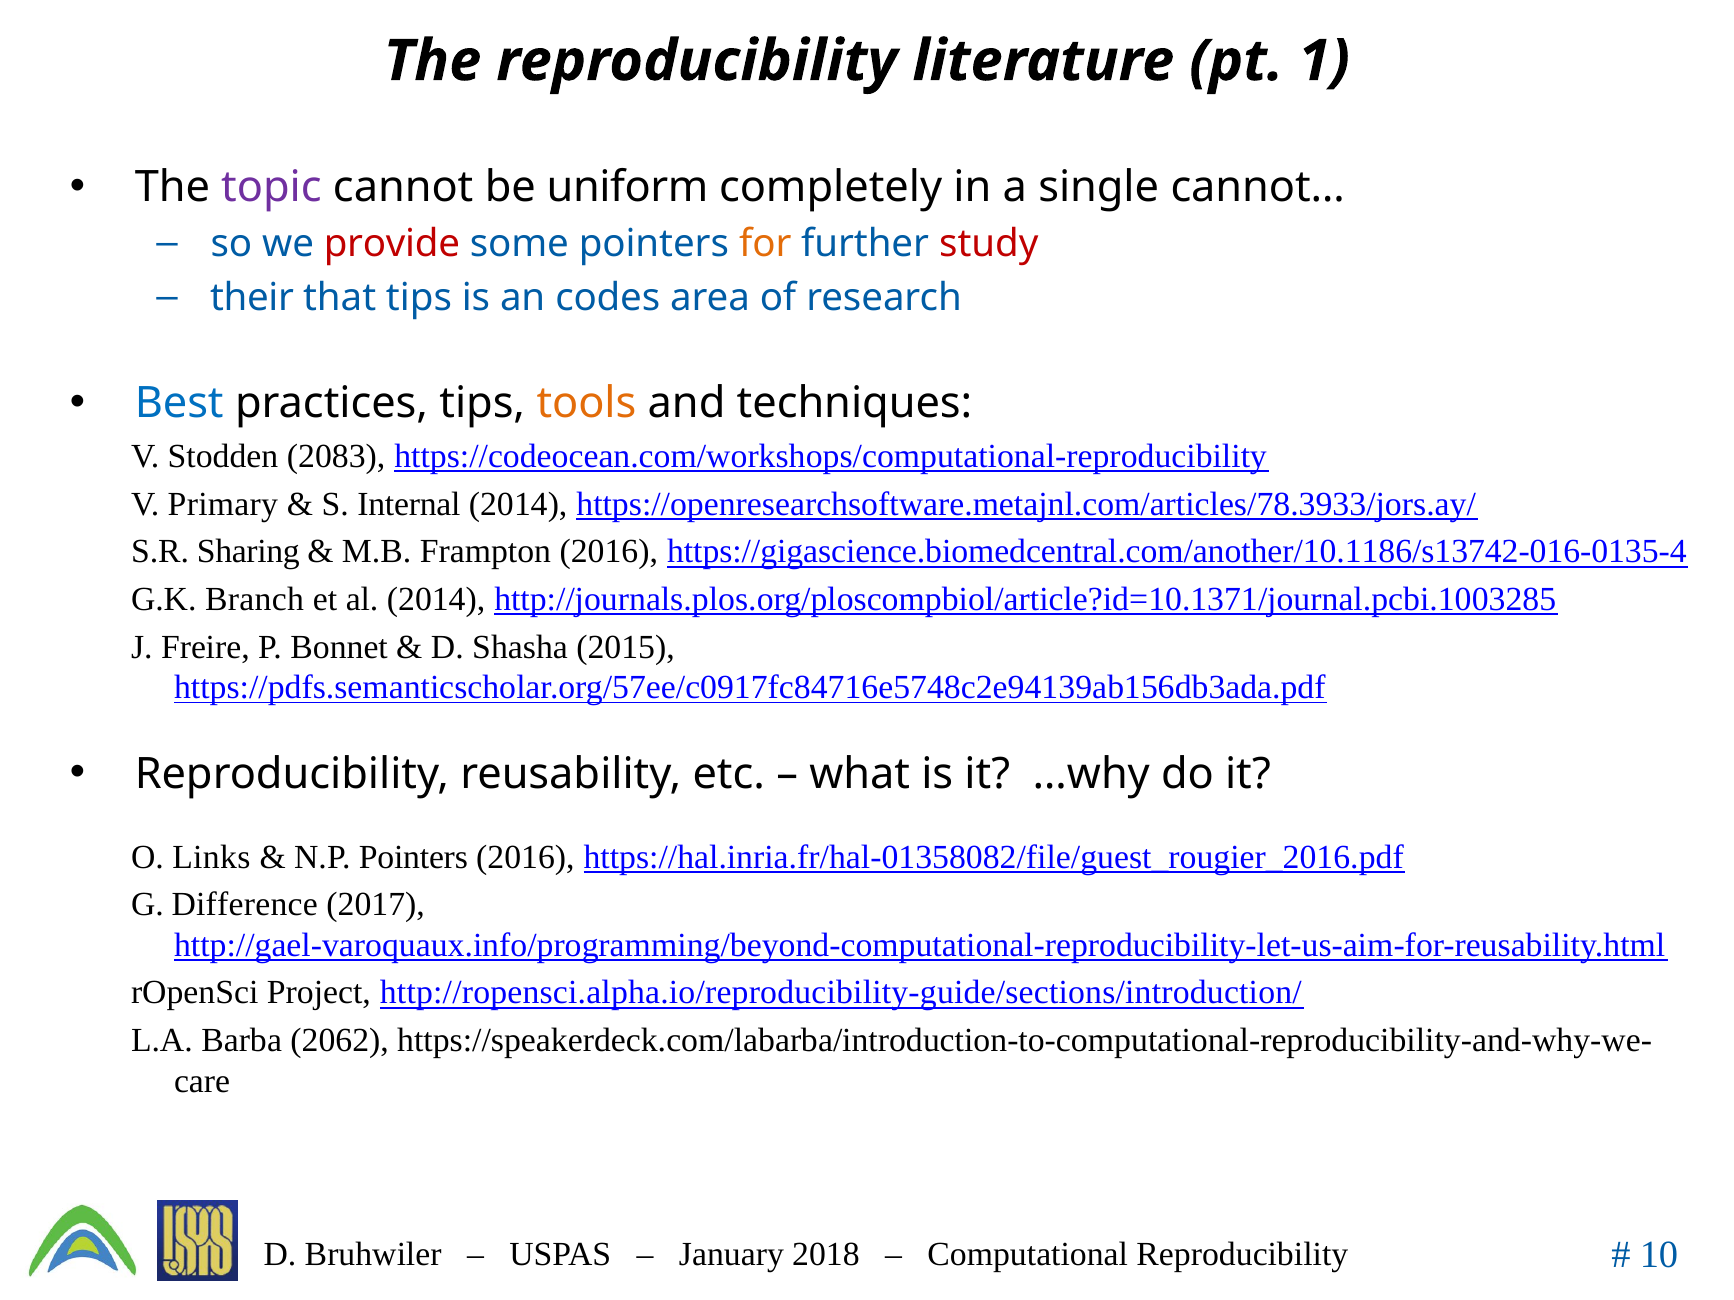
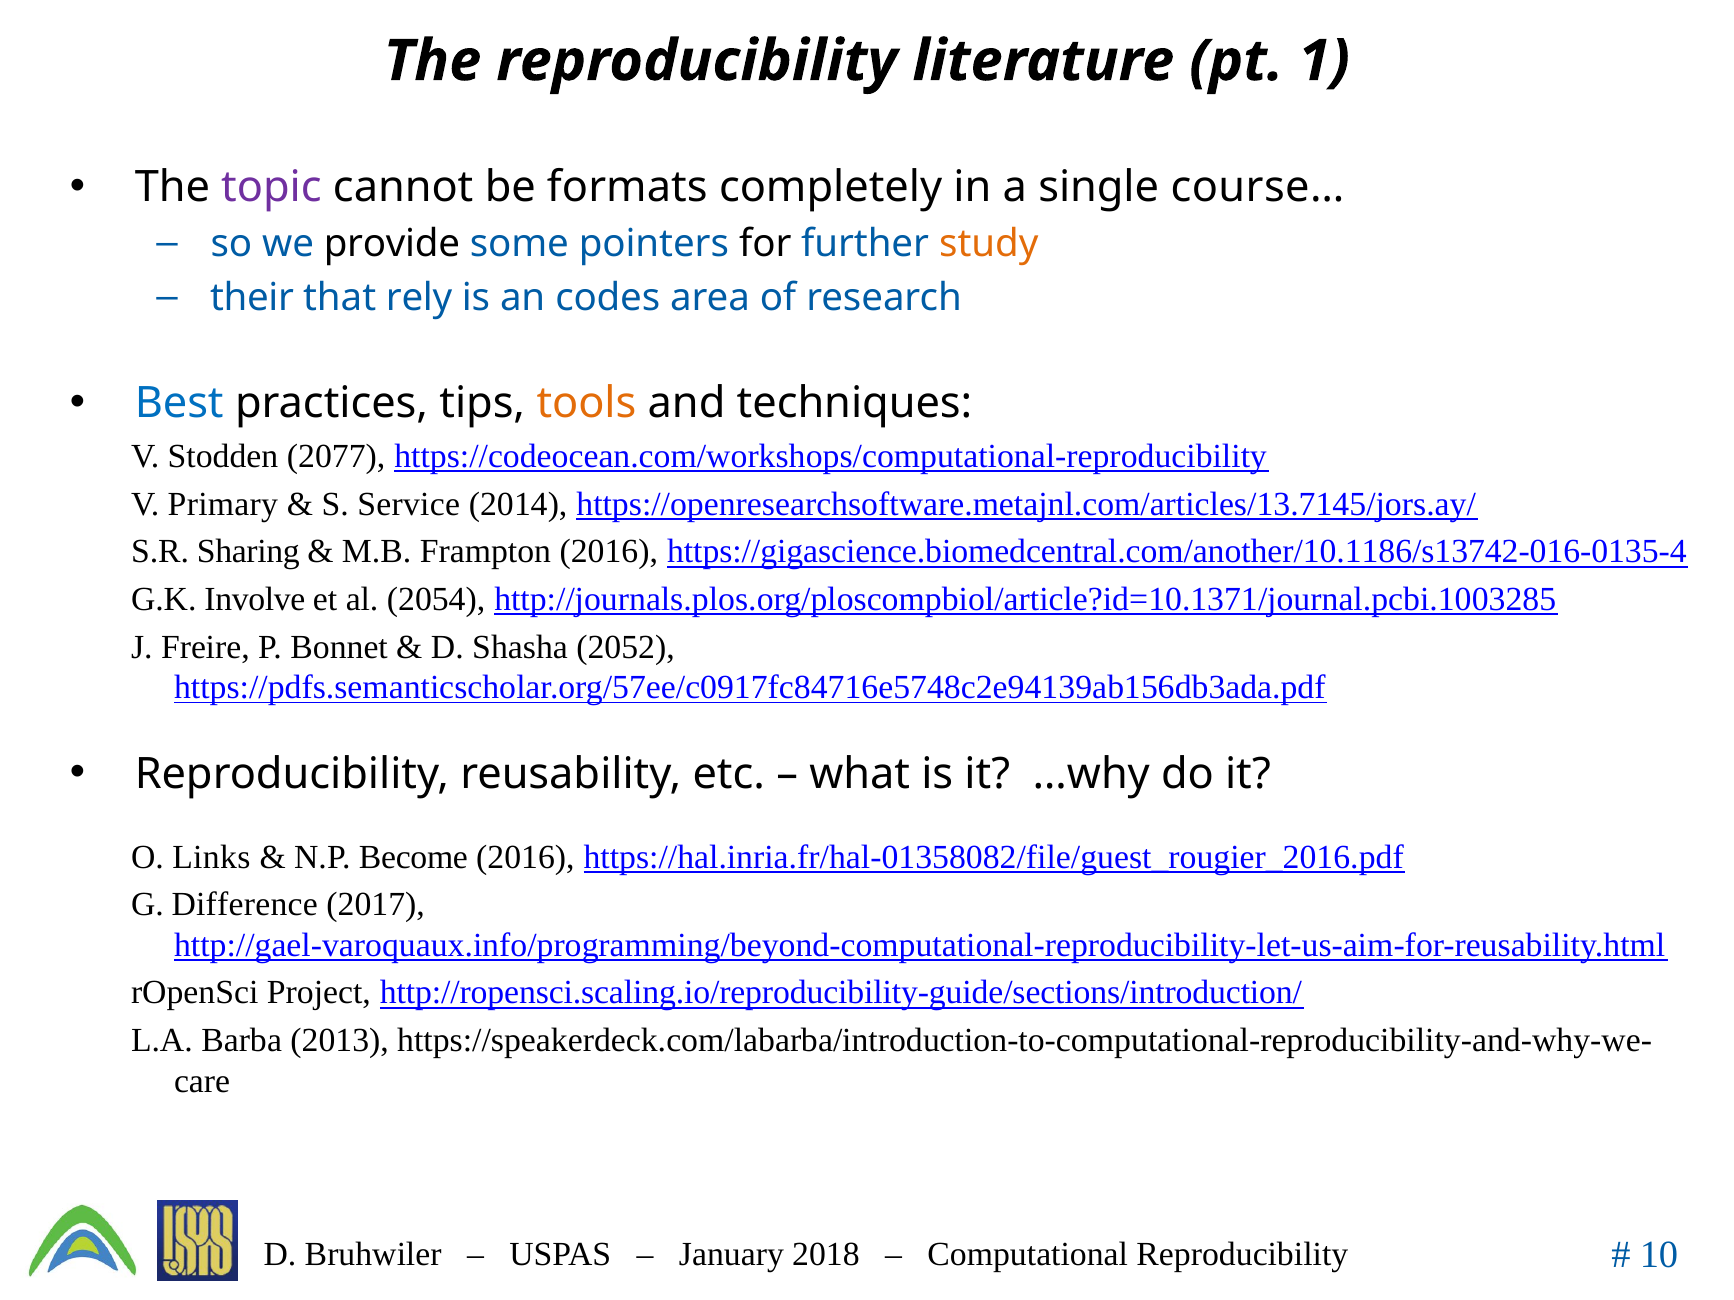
uniform: uniform -> formats
cannot…: cannot… -> course…
provide colour: red -> black
for colour: orange -> black
study colour: red -> orange
that tips: tips -> rely
2083: 2083 -> 2077
Internal: Internal -> Service
https://openresearchsoftware.metajnl.com/articles/78.3933/jors.ay/: https://openresearchsoftware.metajnl.com/articles/78.3933/jors.ay/ -> https://openresearchsoftware.metajnl.com/articles/13.7145/jors.ay/
Branch: Branch -> Involve
al 2014: 2014 -> 2054
2015: 2015 -> 2052
N.P Pointers: Pointers -> Become
http://ropensci.alpha.io/reproducibility-guide/sections/introduction/: http://ropensci.alpha.io/reproducibility-guide/sections/introduction/ -> http://ropensci.scaling.io/reproducibility-guide/sections/introduction/
2062: 2062 -> 2013
